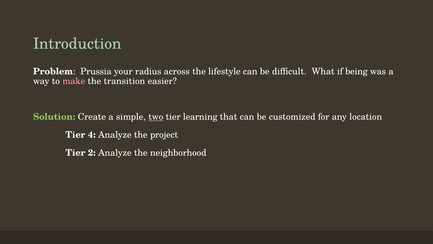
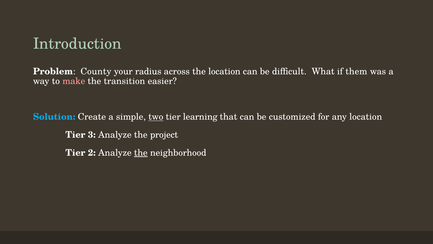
Prussia: Prussia -> County
the lifestyle: lifestyle -> location
being: being -> them
Solution colour: light green -> light blue
4: 4 -> 3
the at (141, 152) underline: none -> present
